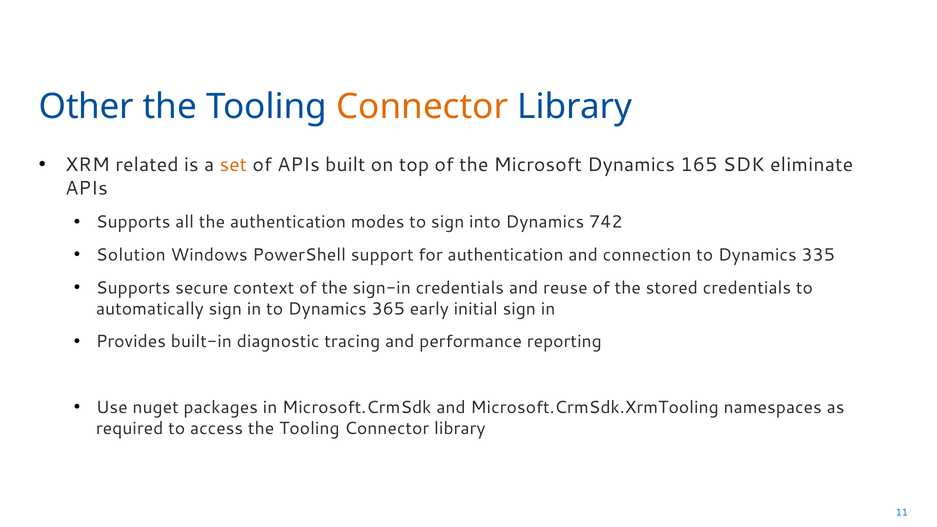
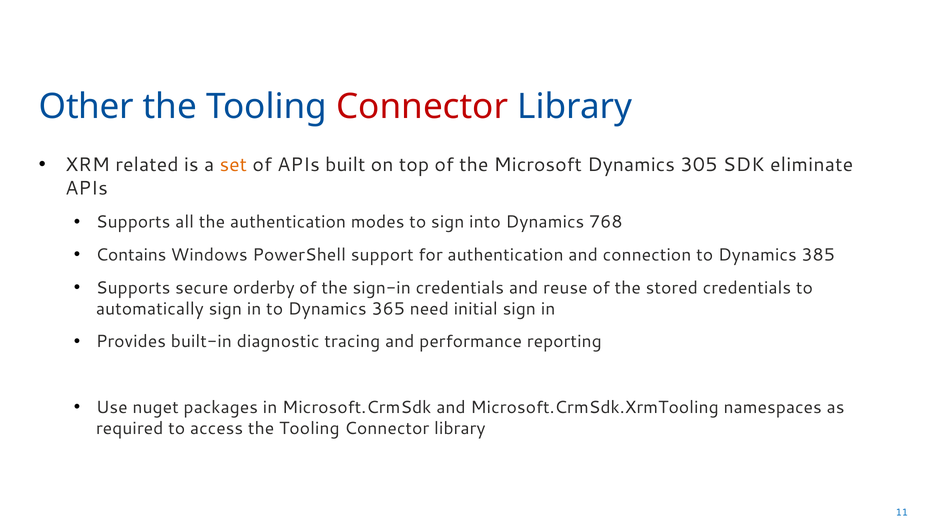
Connector at (422, 107) colour: orange -> red
165: 165 -> 305
742: 742 -> 768
Solution: Solution -> Contains
335: 335 -> 385
context: context -> orderby
early: early -> need
